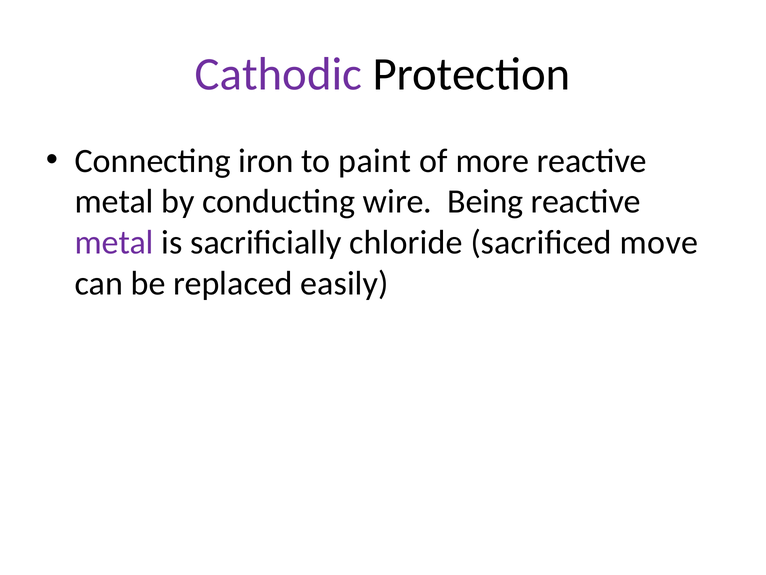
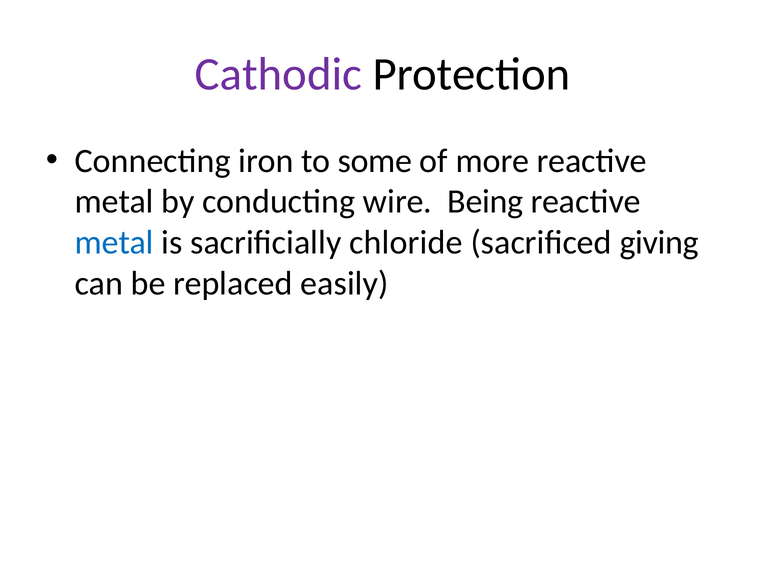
paint: paint -> some
metal at (114, 242) colour: purple -> blue
move: move -> giving
